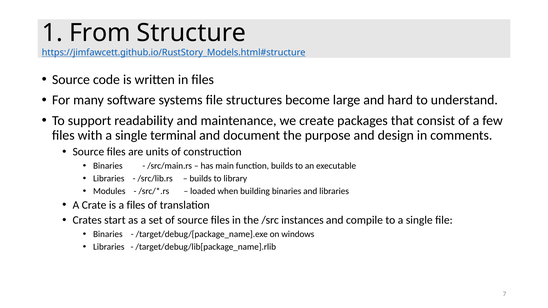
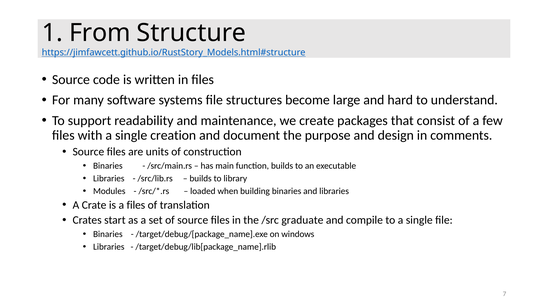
terminal: terminal -> creation
instances: instances -> graduate
